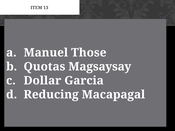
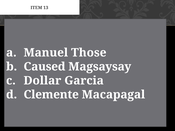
Quotas: Quotas -> Caused
Reducing: Reducing -> Clemente
